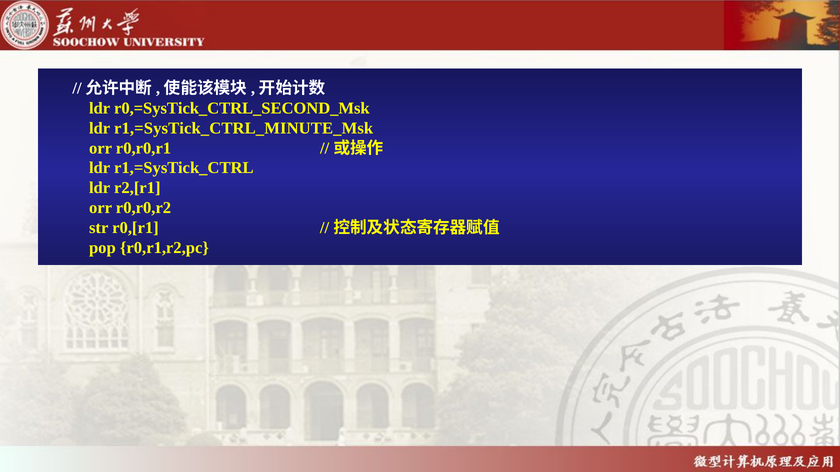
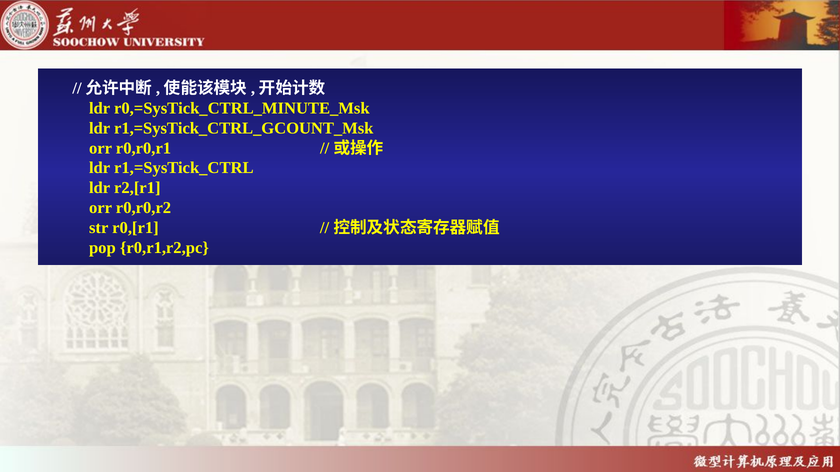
r0,=SysTick_CTRL_SECOND_Msk: r0,=SysTick_CTRL_SECOND_Msk -> r0,=SysTick_CTRL_MINUTE_Msk
r1,=SysTick_CTRL_MINUTE_Msk: r1,=SysTick_CTRL_MINUTE_Msk -> r1,=SysTick_CTRL_GCOUNT_Msk
